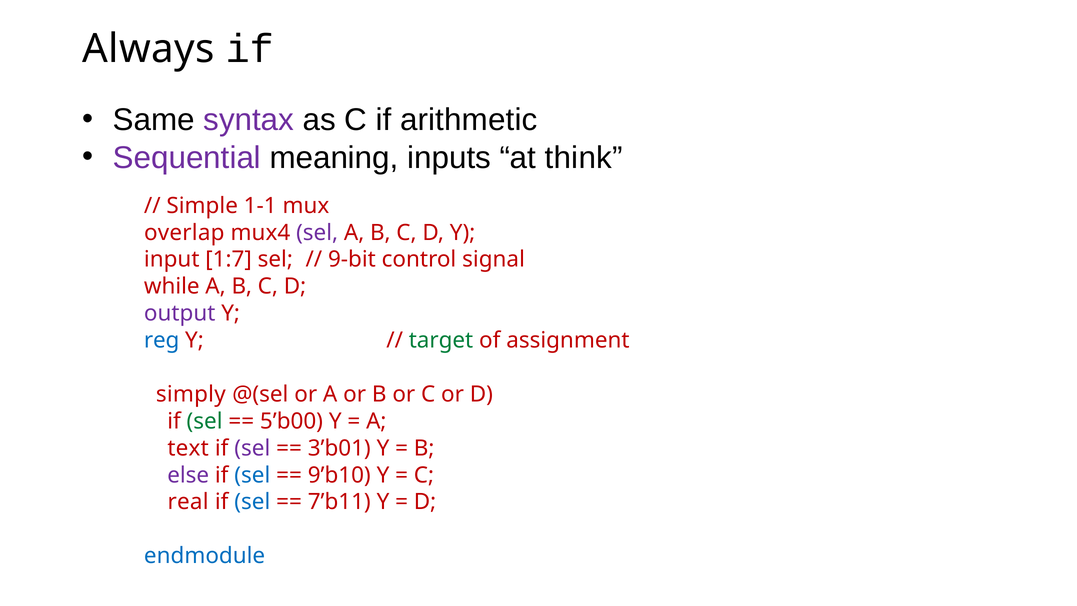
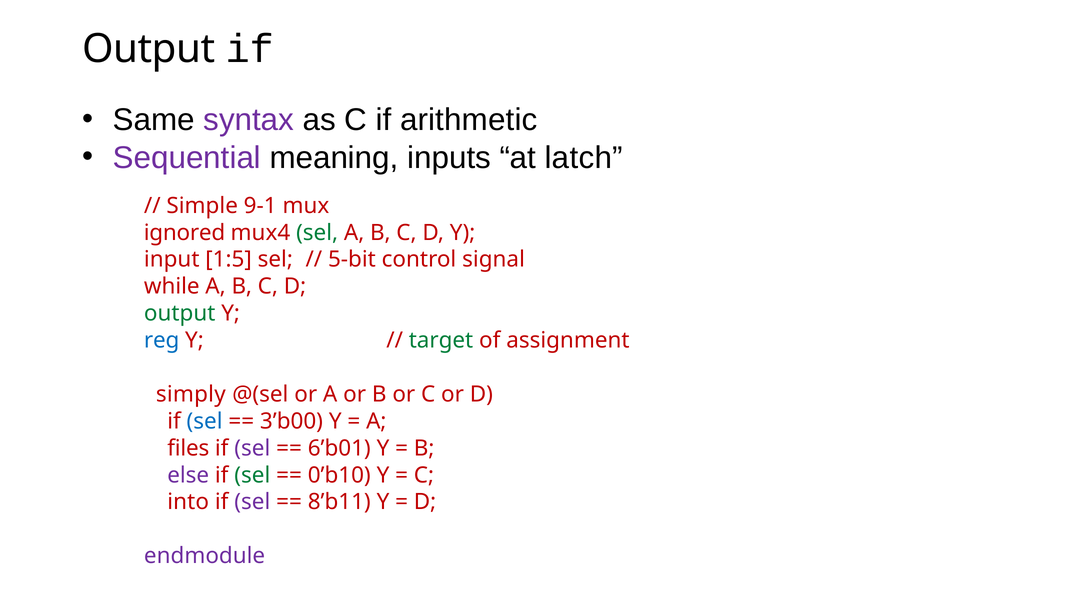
Always at (148, 49): Always -> Output
think: think -> latch
1-1: 1-1 -> 9-1
overlap: overlap -> ignored
sel at (317, 233) colour: purple -> green
1:7: 1:7 -> 1:5
9-bit: 9-bit -> 5-bit
output at (180, 313) colour: purple -> green
sel at (205, 421) colour: green -> blue
5’b00: 5’b00 -> 3’b00
text: text -> files
3’b01: 3’b01 -> 6’b01
sel at (252, 475) colour: blue -> green
9’b10: 9’b10 -> 0’b10
real: real -> into
sel at (252, 502) colour: blue -> purple
7’b11: 7’b11 -> 8’b11
endmodule colour: blue -> purple
